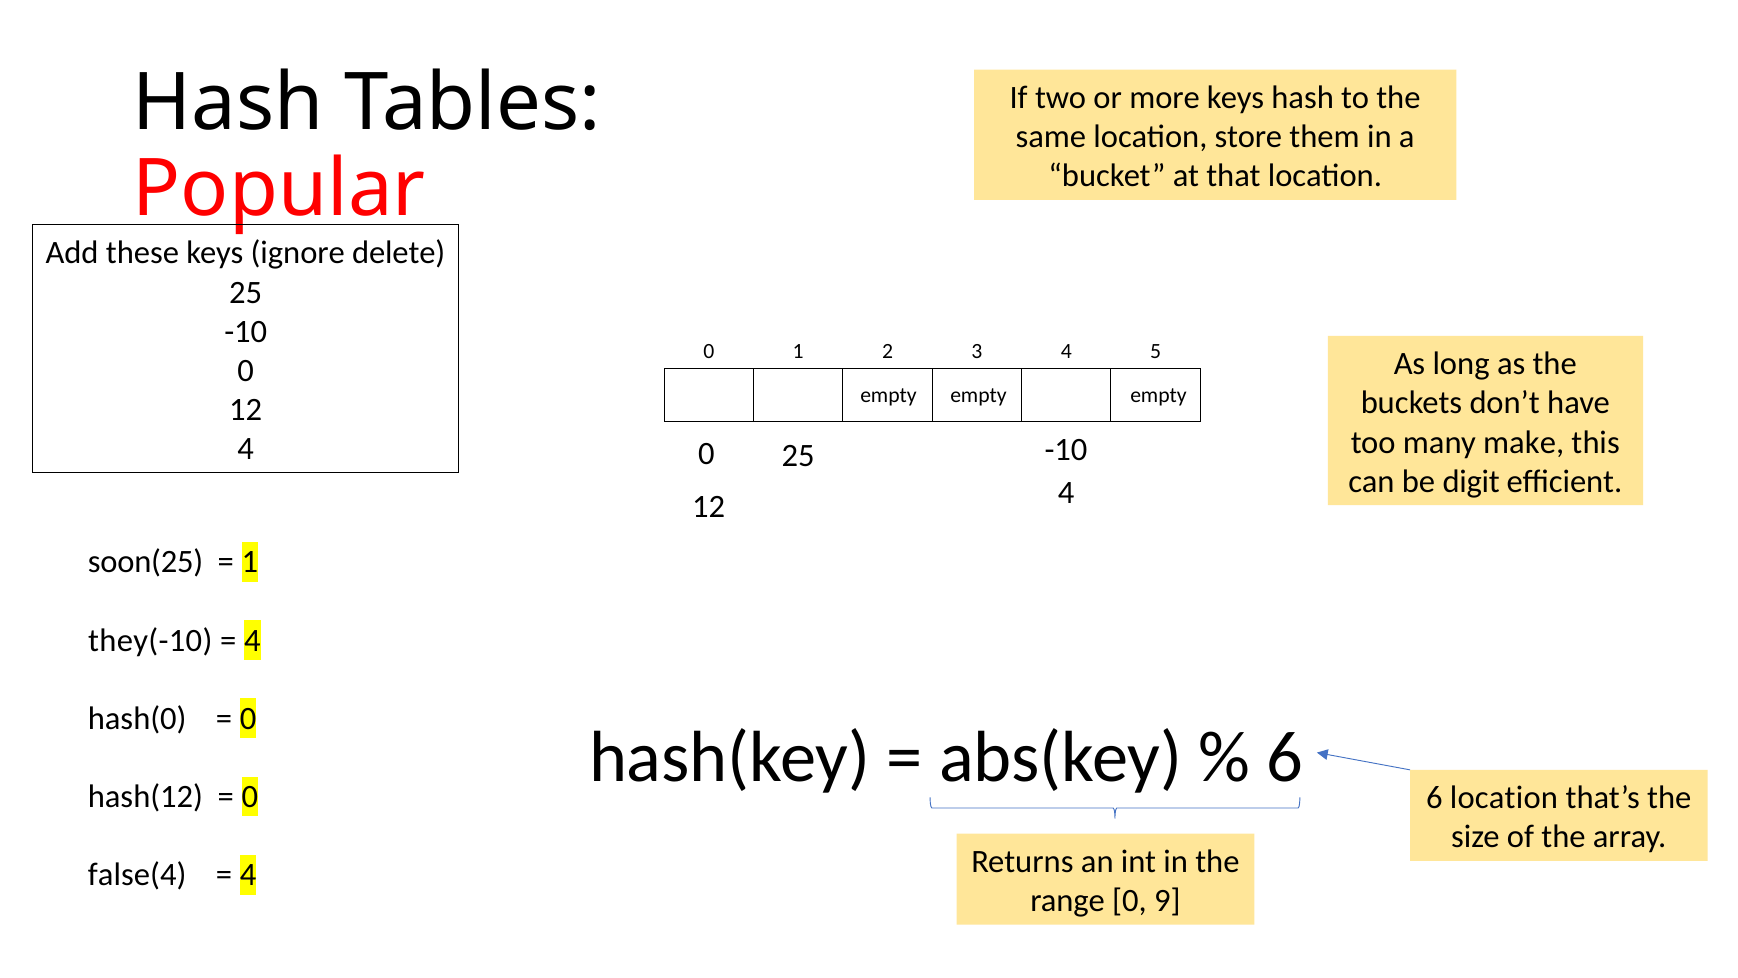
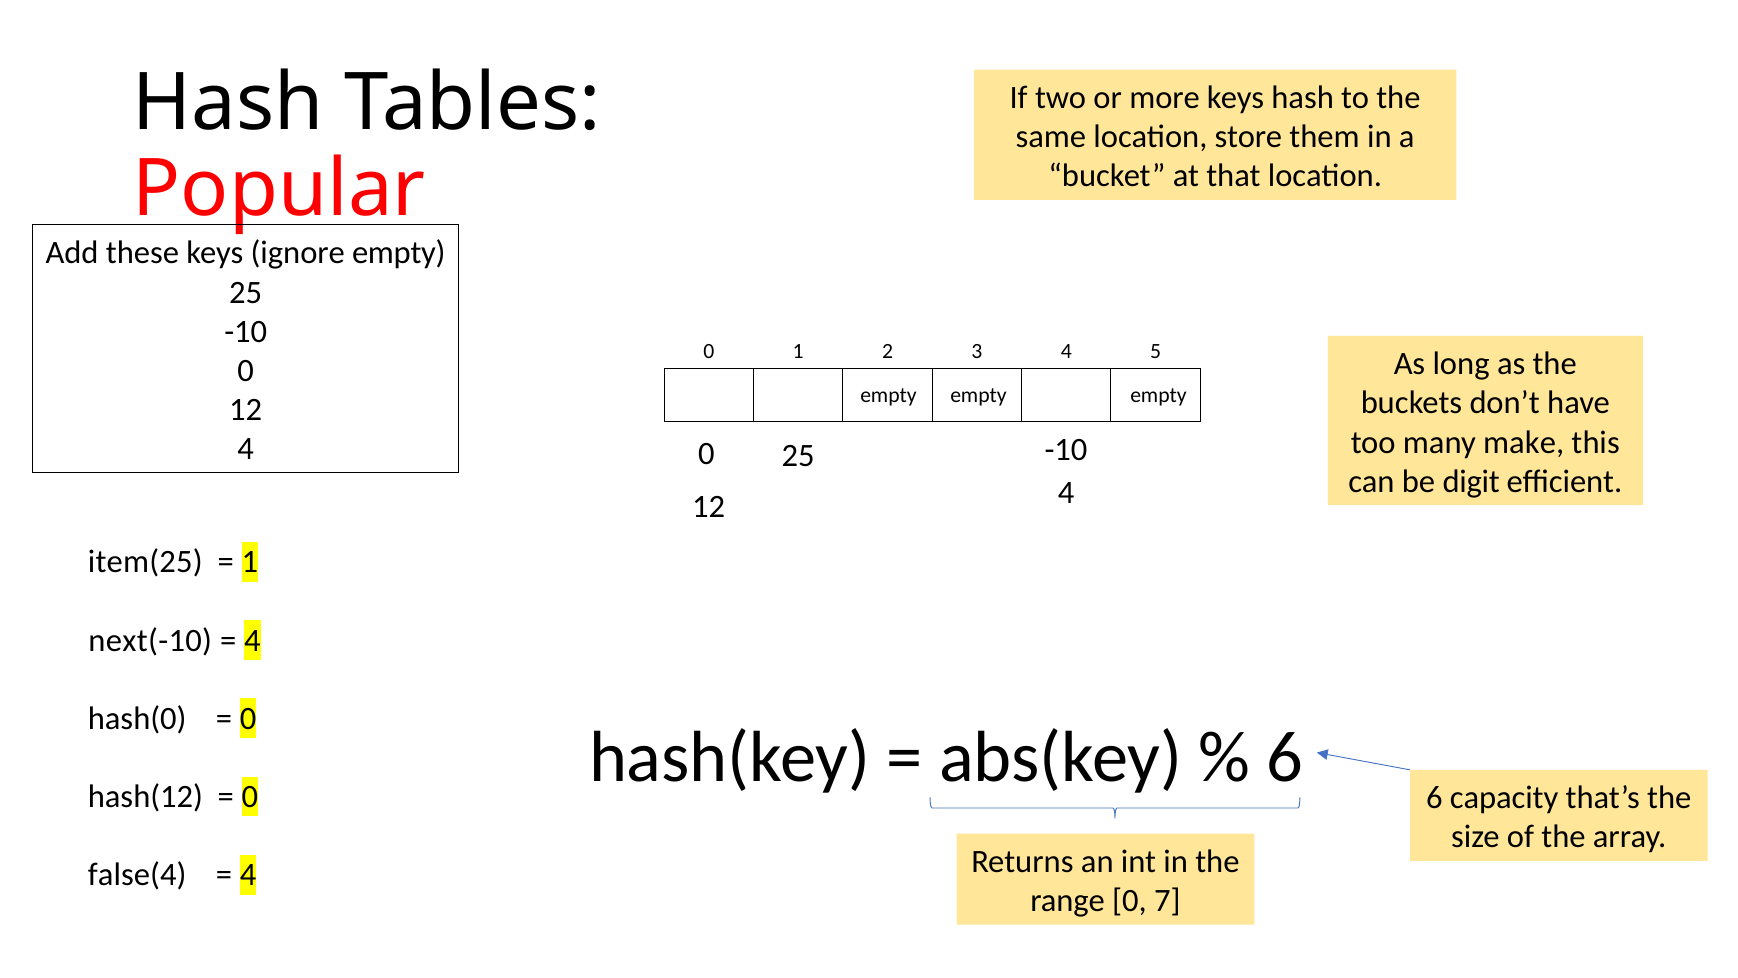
ignore delete: delete -> empty
soon(25: soon(25 -> item(25
they(-10: they(-10 -> next(-10
6 location: location -> capacity
9: 9 -> 7
